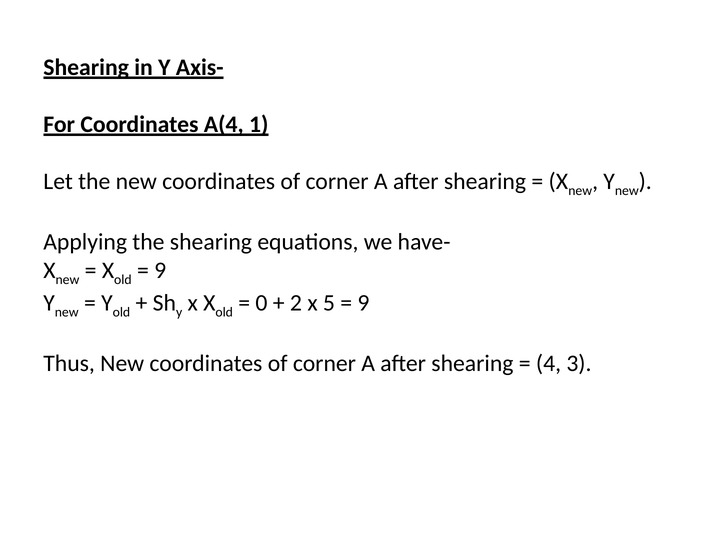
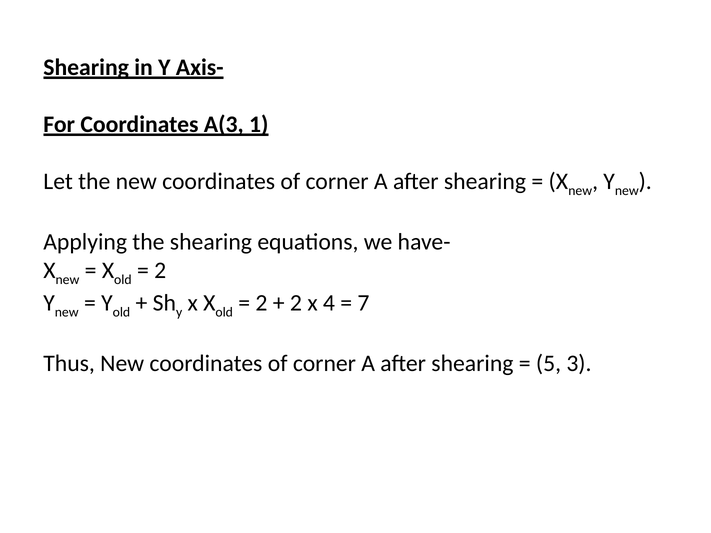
A(4: A(4 -> A(3
9 at (160, 271): 9 -> 2
0 at (261, 303): 0 -> 2
5: 5 -> 4
9 at (363, 303): 9 -> 7
4: 4 -> 5
